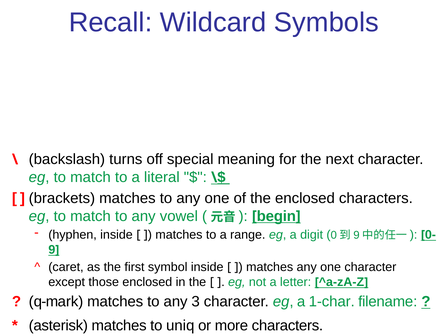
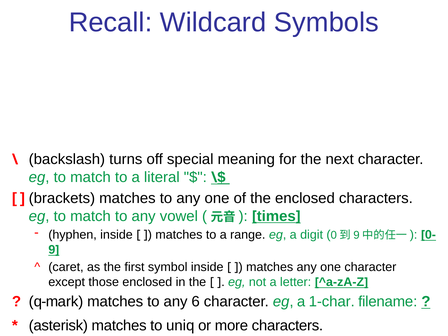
begin: begin -> times
3: 3 -> 6
